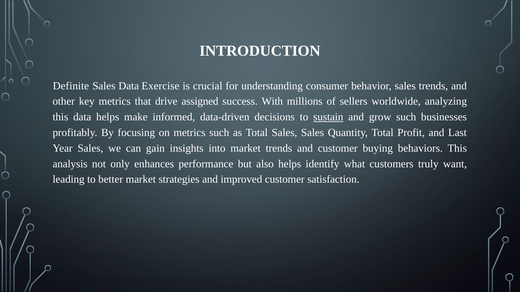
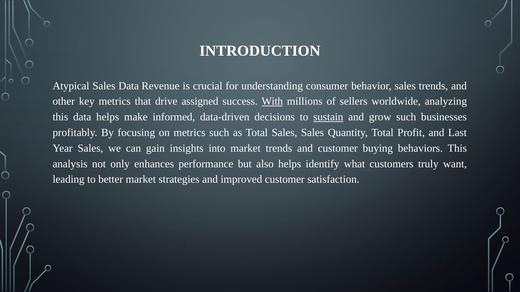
Definite: Definite -> Atypical
Exercise: Exercise -> Revenue
With underline: none -> present
